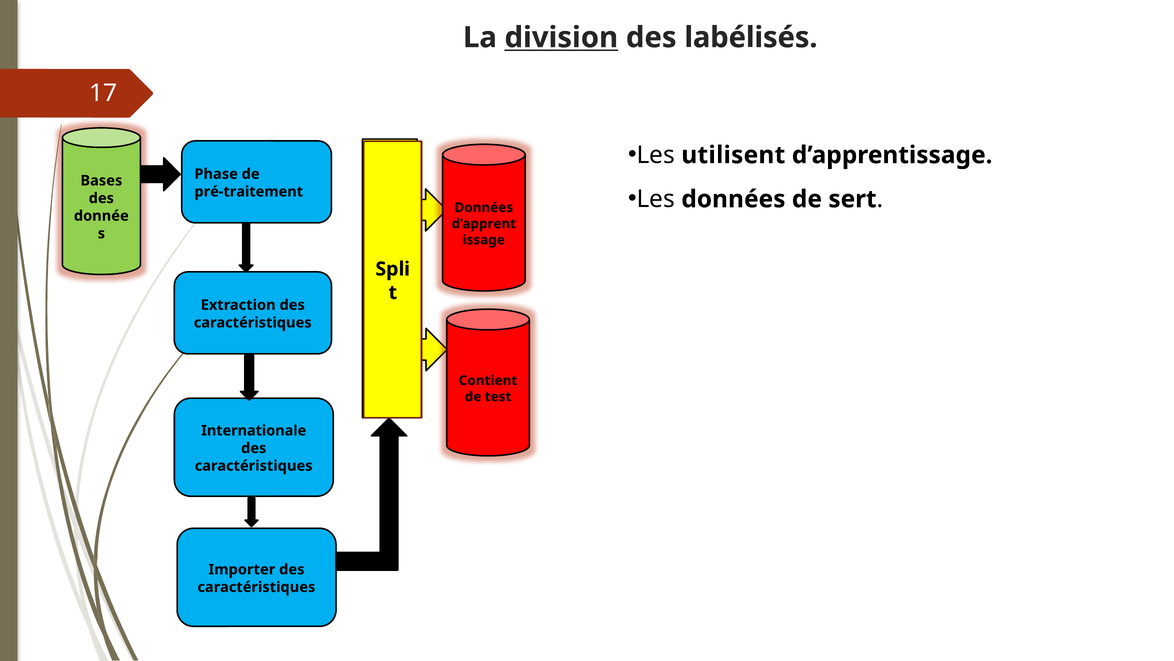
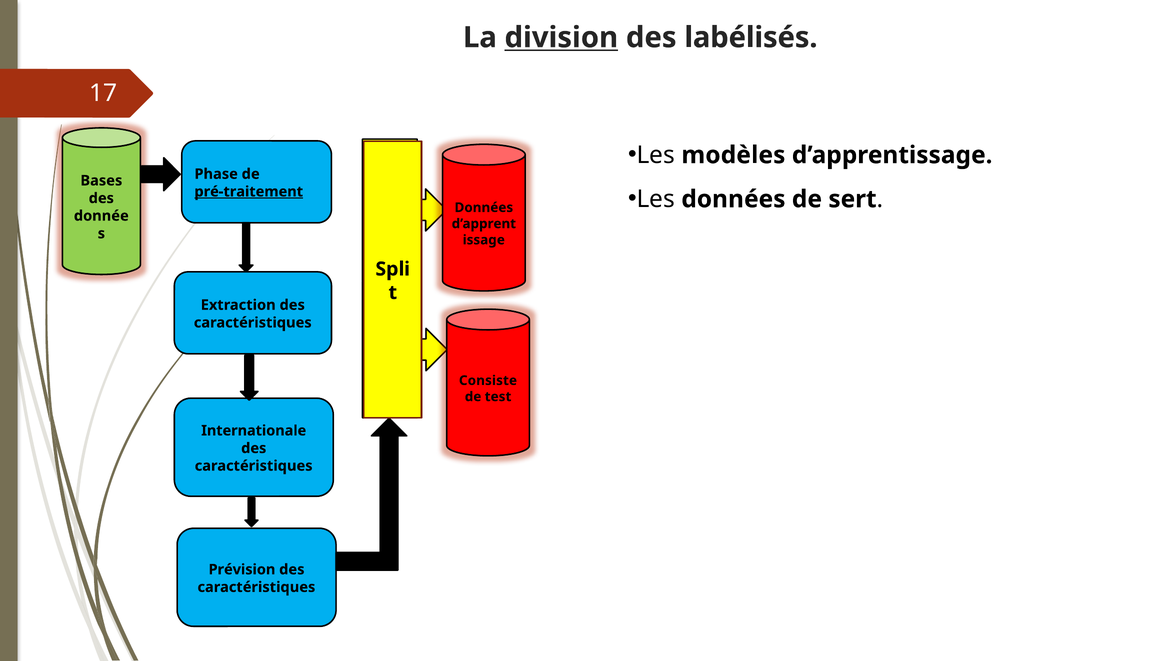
utilisent: utilisent -> modèles
pré-traitement underline: none -> present
Contient: Contient -> Consiste
Importer: Importer -> Prévision
